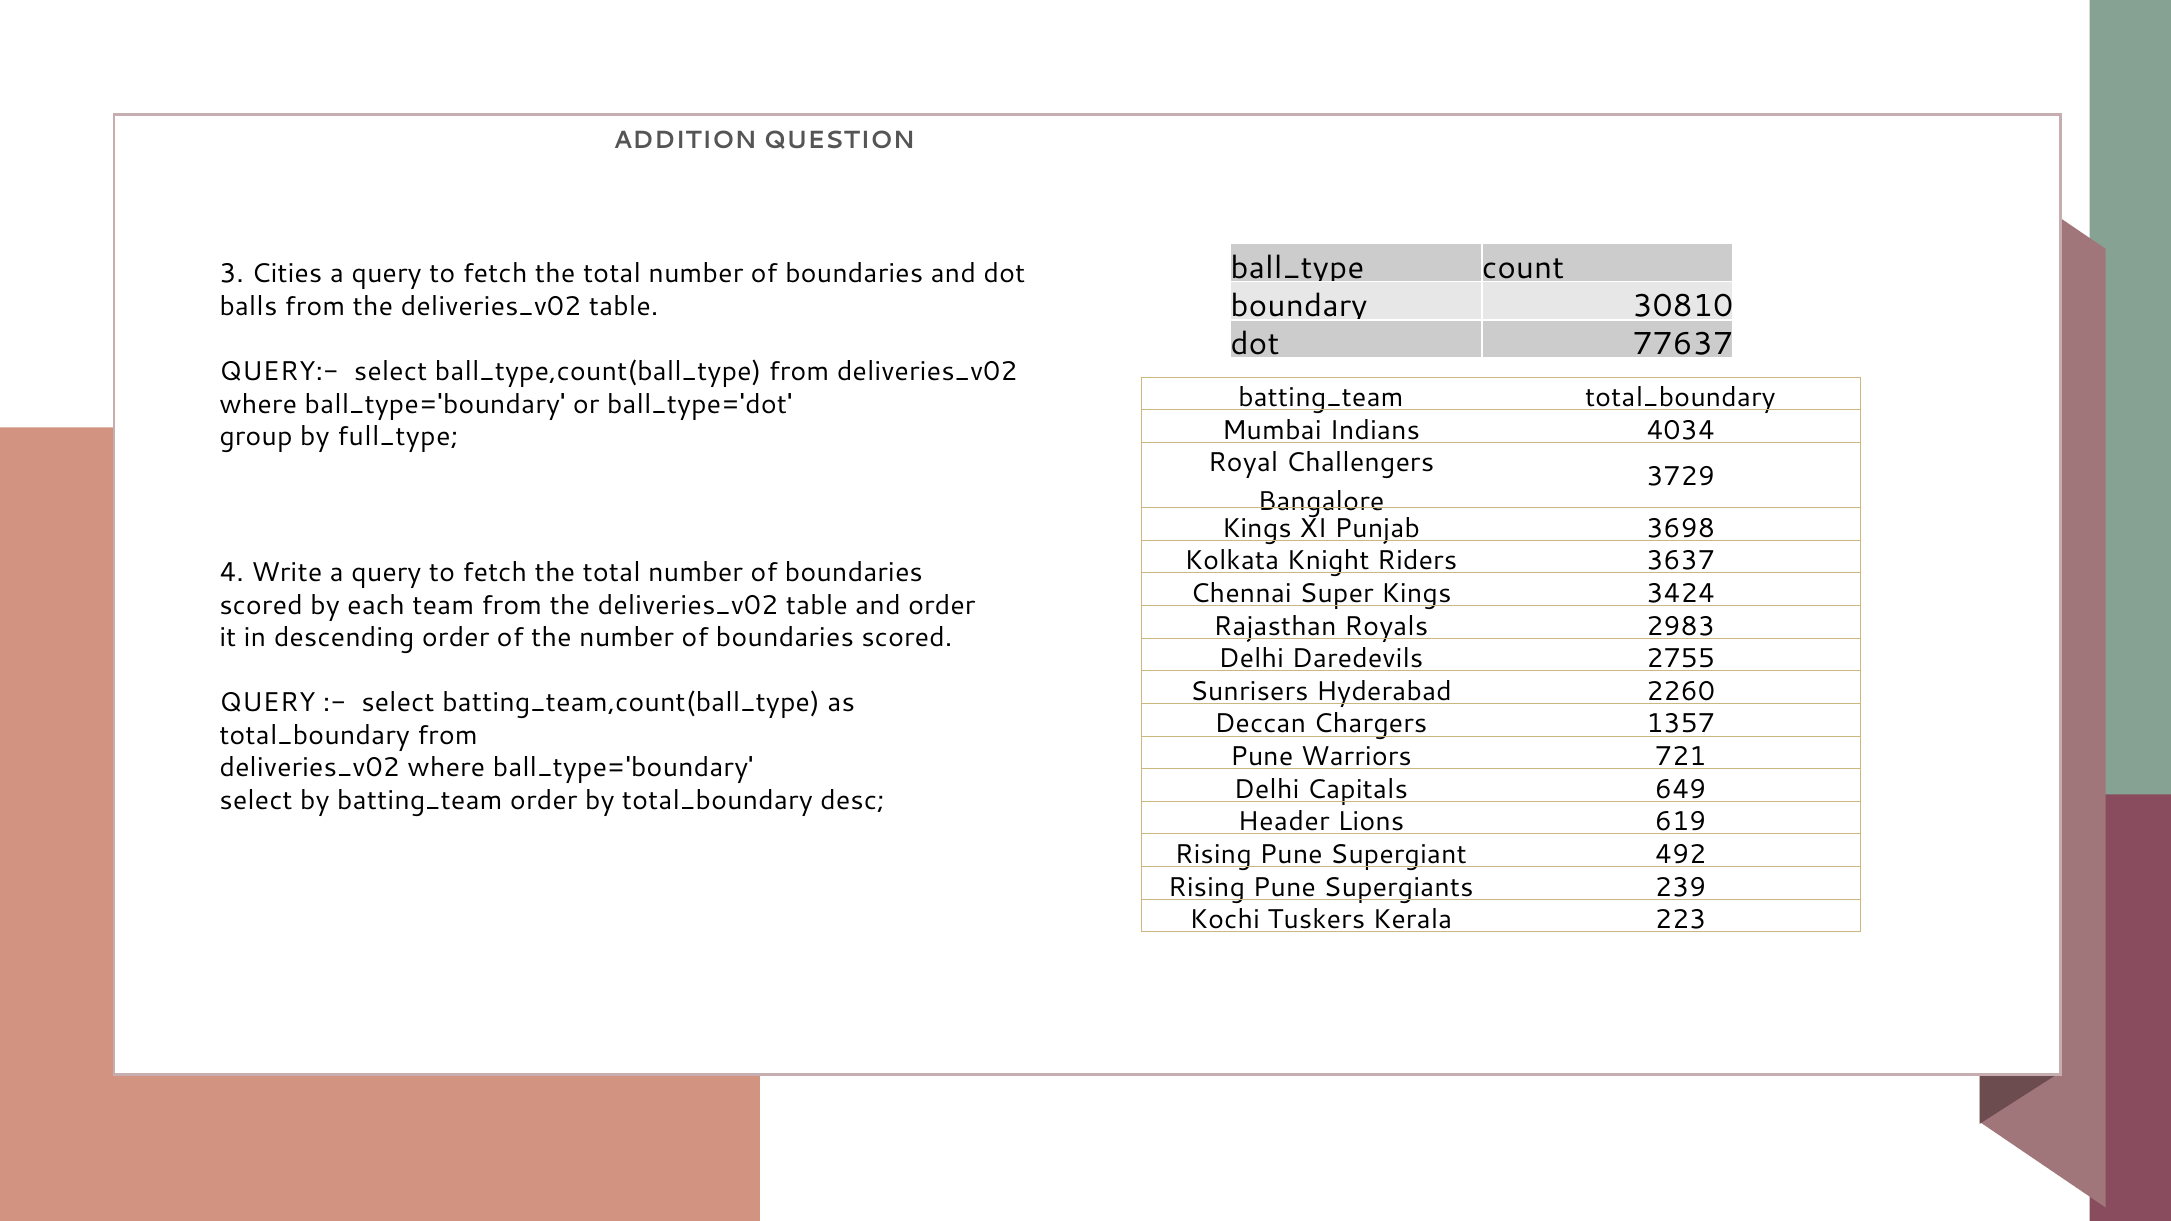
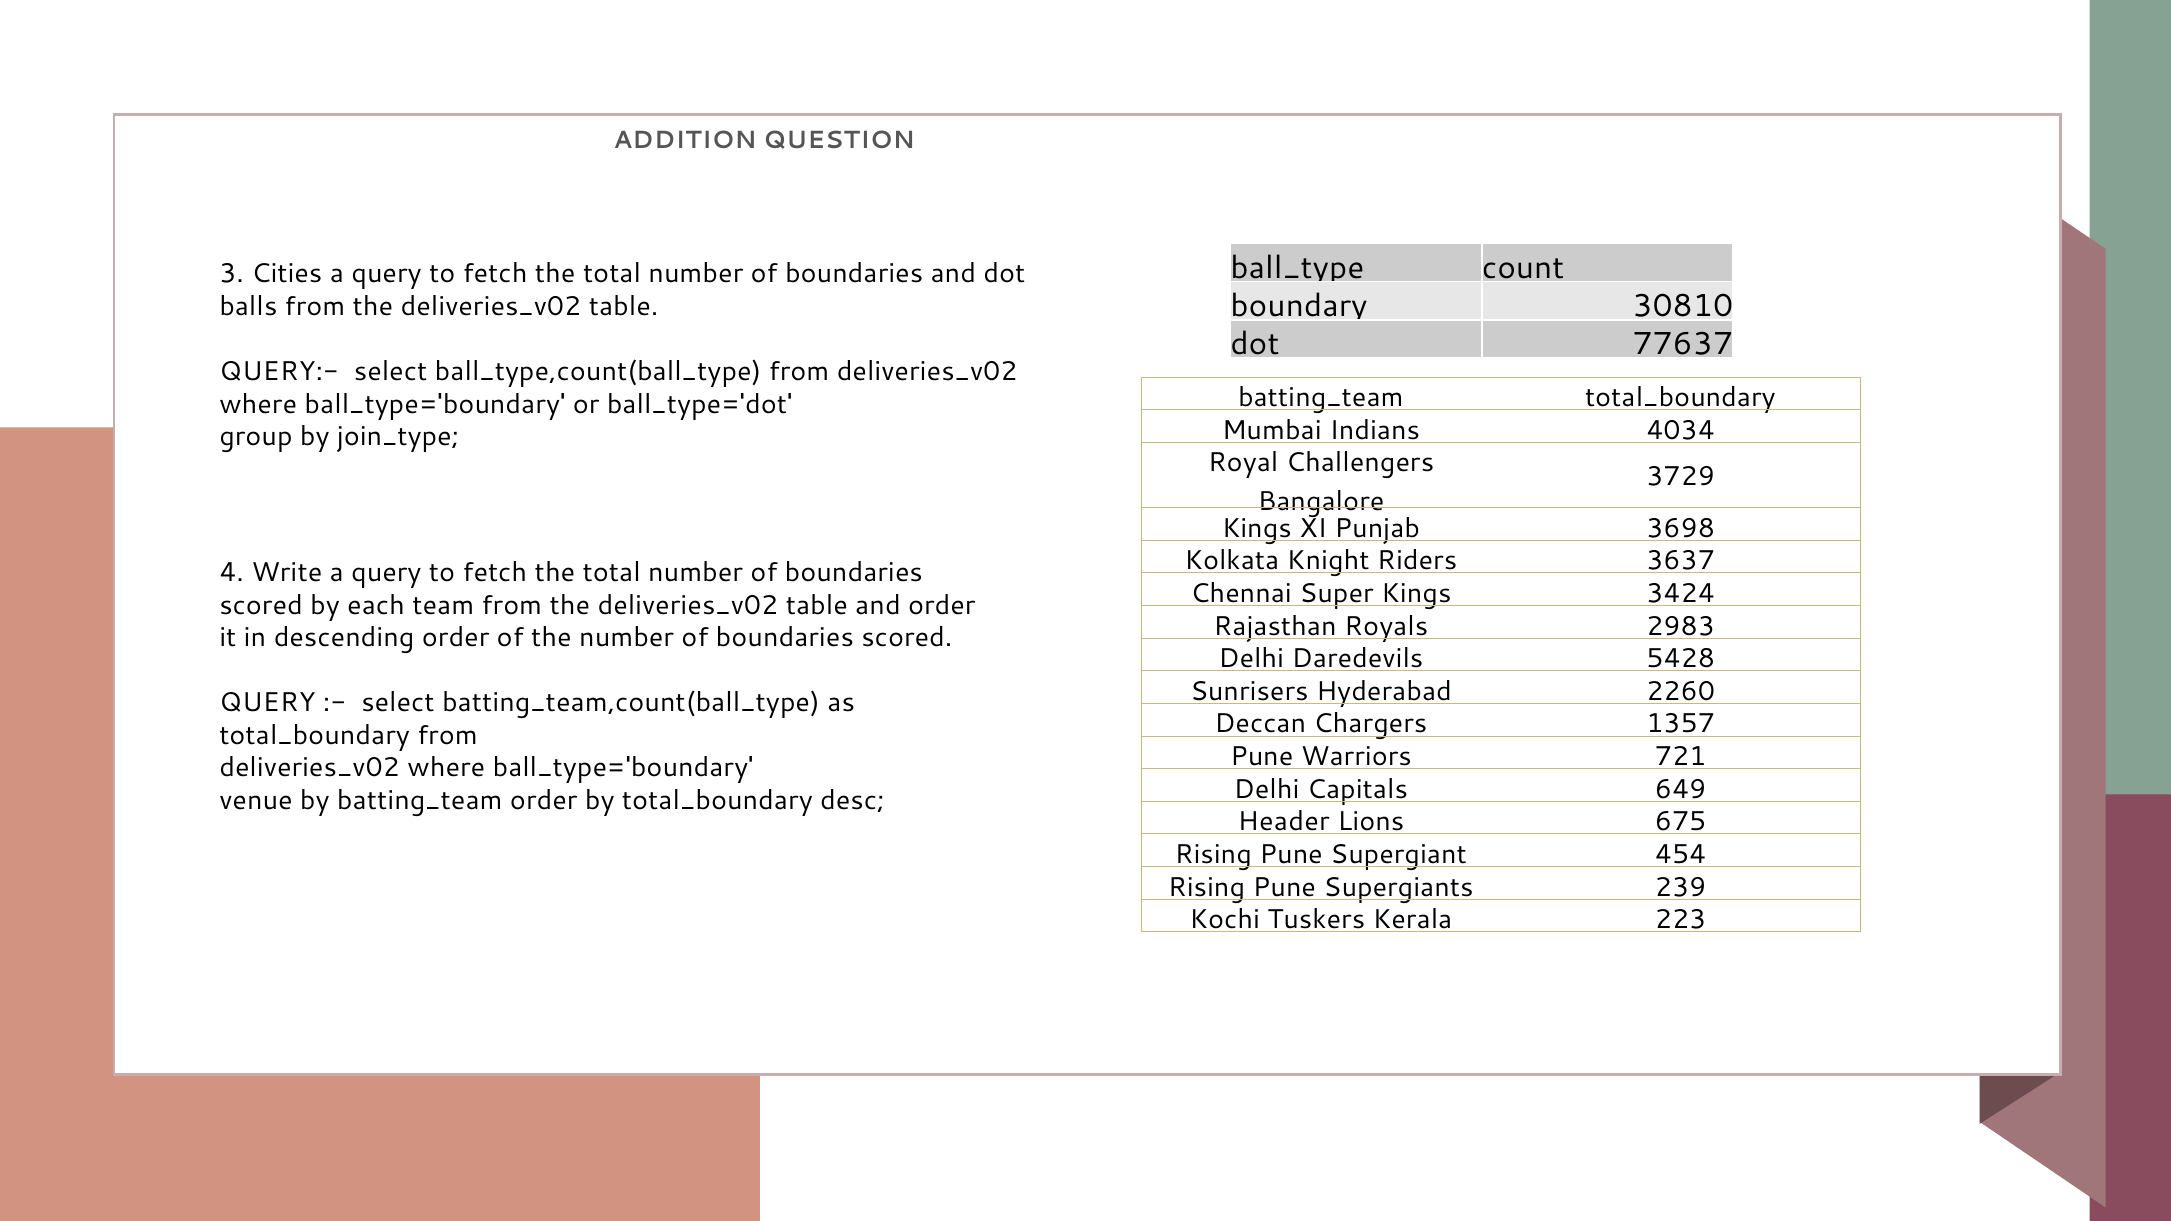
full_type: full_type -> join_type
2755: 2755 -> 5428
select at (256, 801): select -> venue
619: 619 -> 675
492: 492 -> 454
